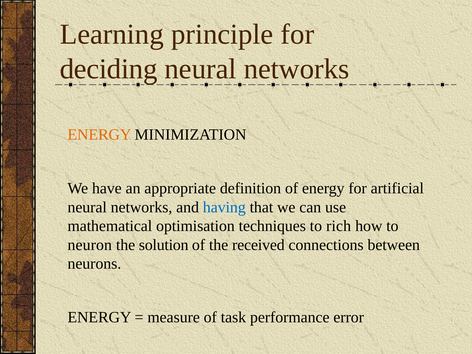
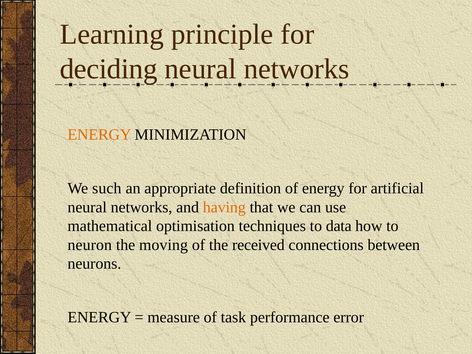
have: have -> such
having colour: blue -> orange
rich: rich -> data
solution: solution -> moving
